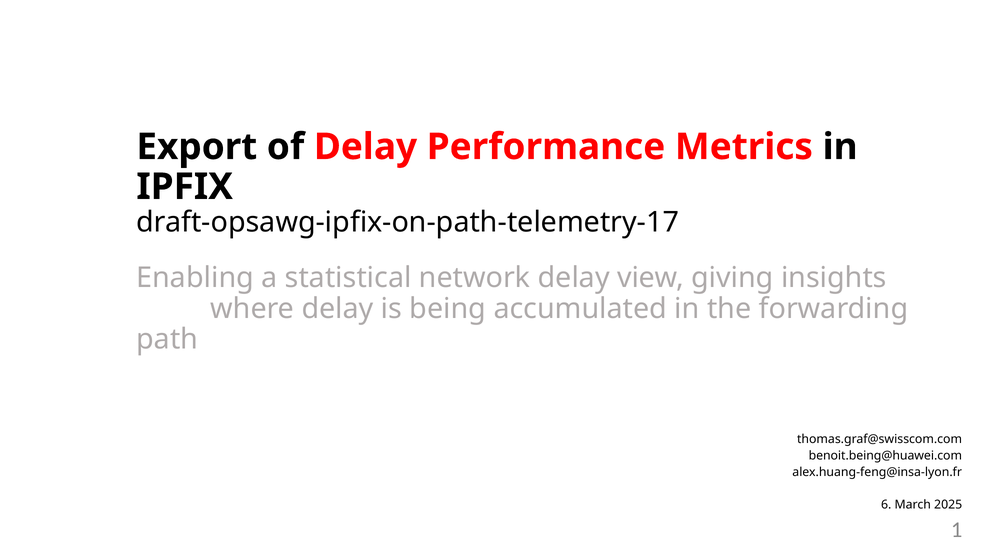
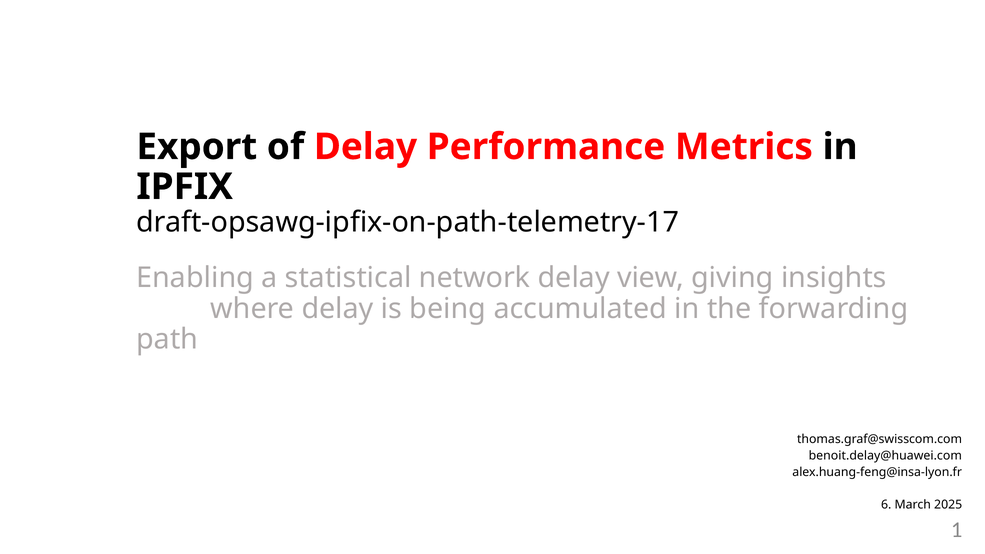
benoit.being@huawei.com: benoit.being@huawei.com -> benoit.delay@huawei.com
